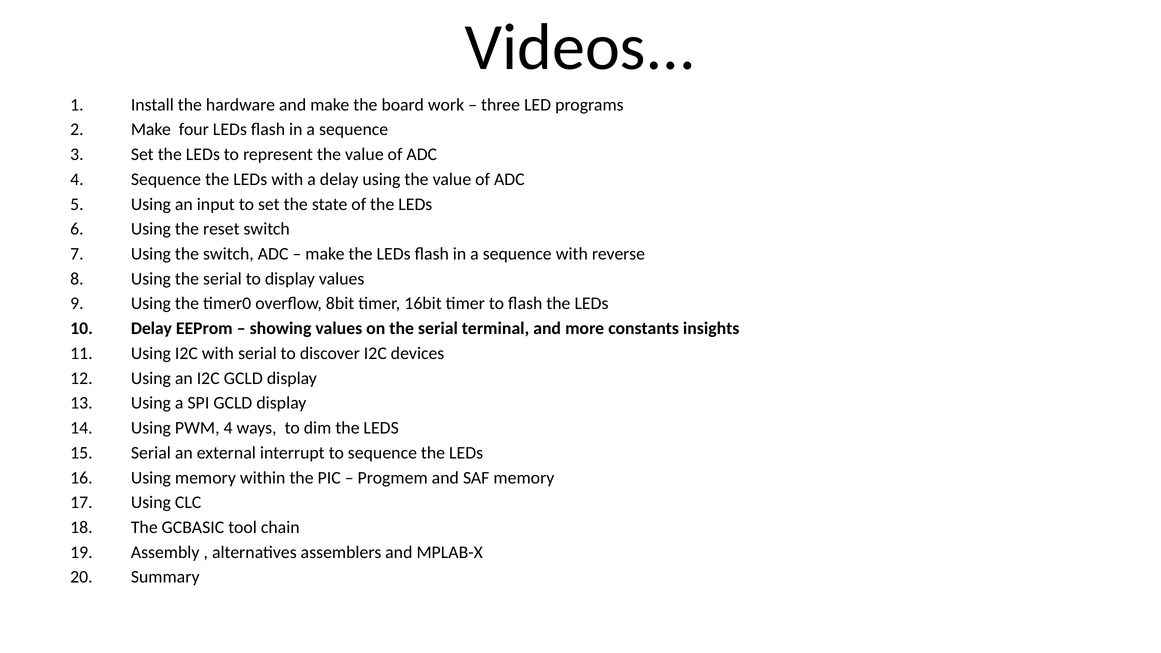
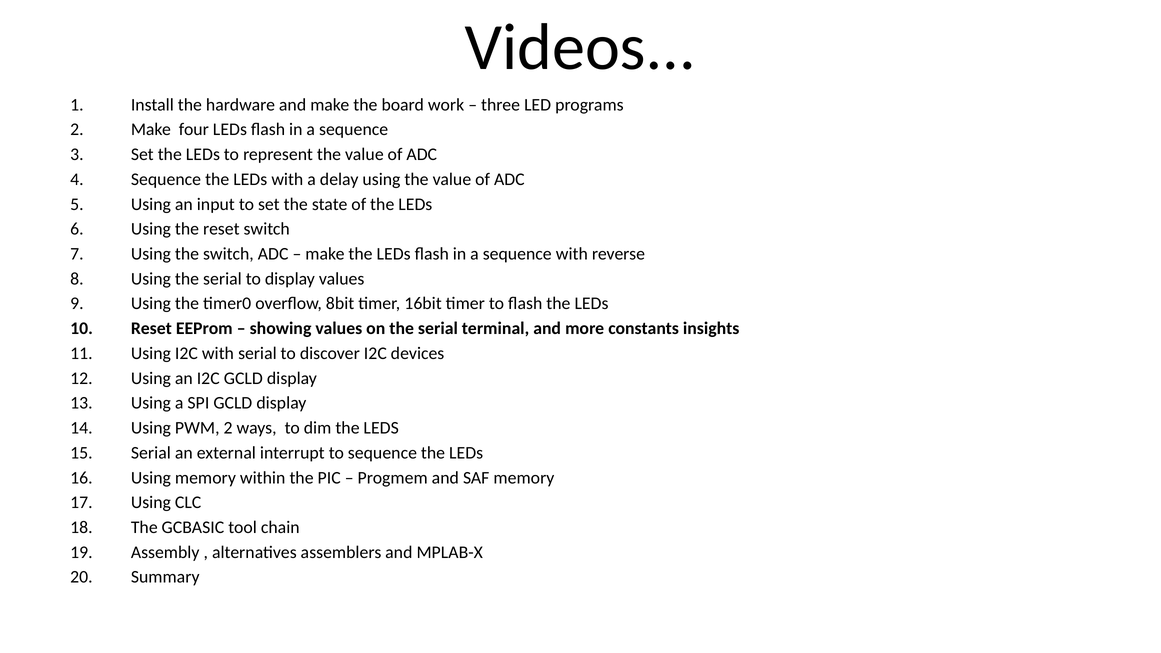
Delay at (151, 329): Delay -> Reset
PWM 4: 4 -> 2
